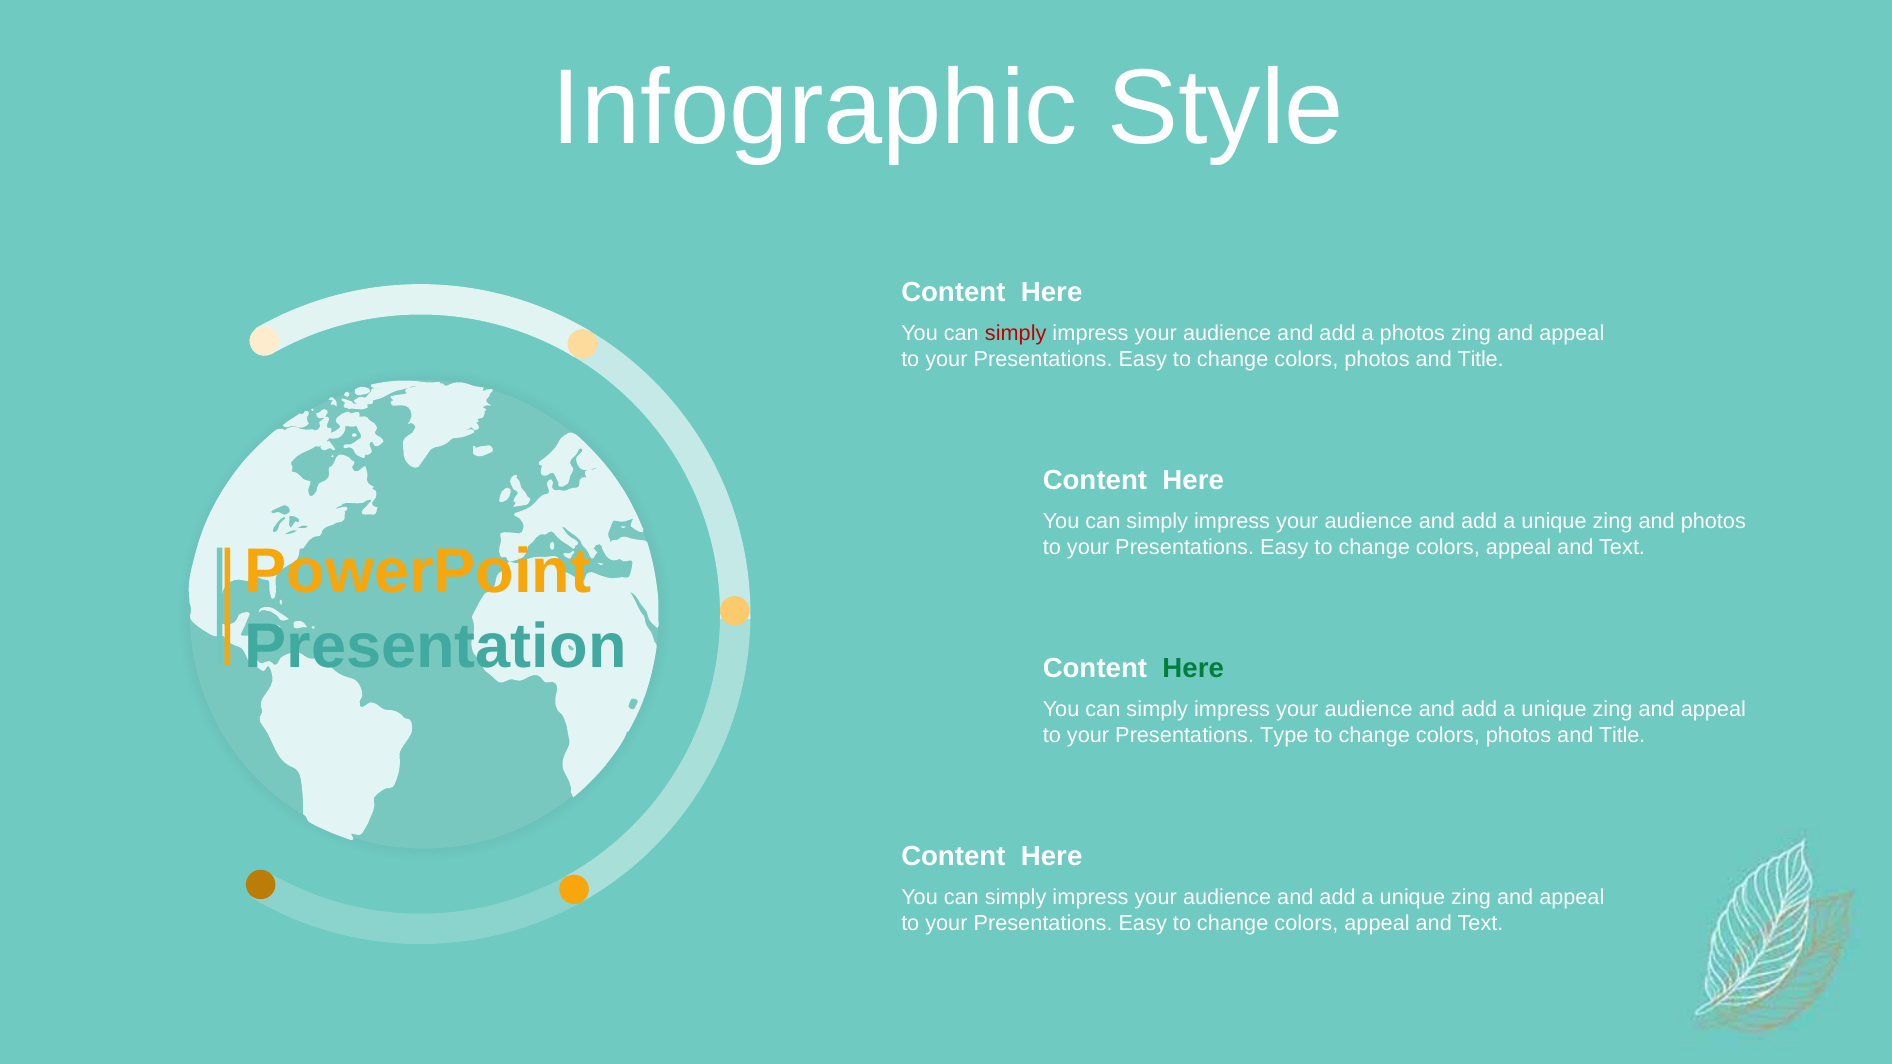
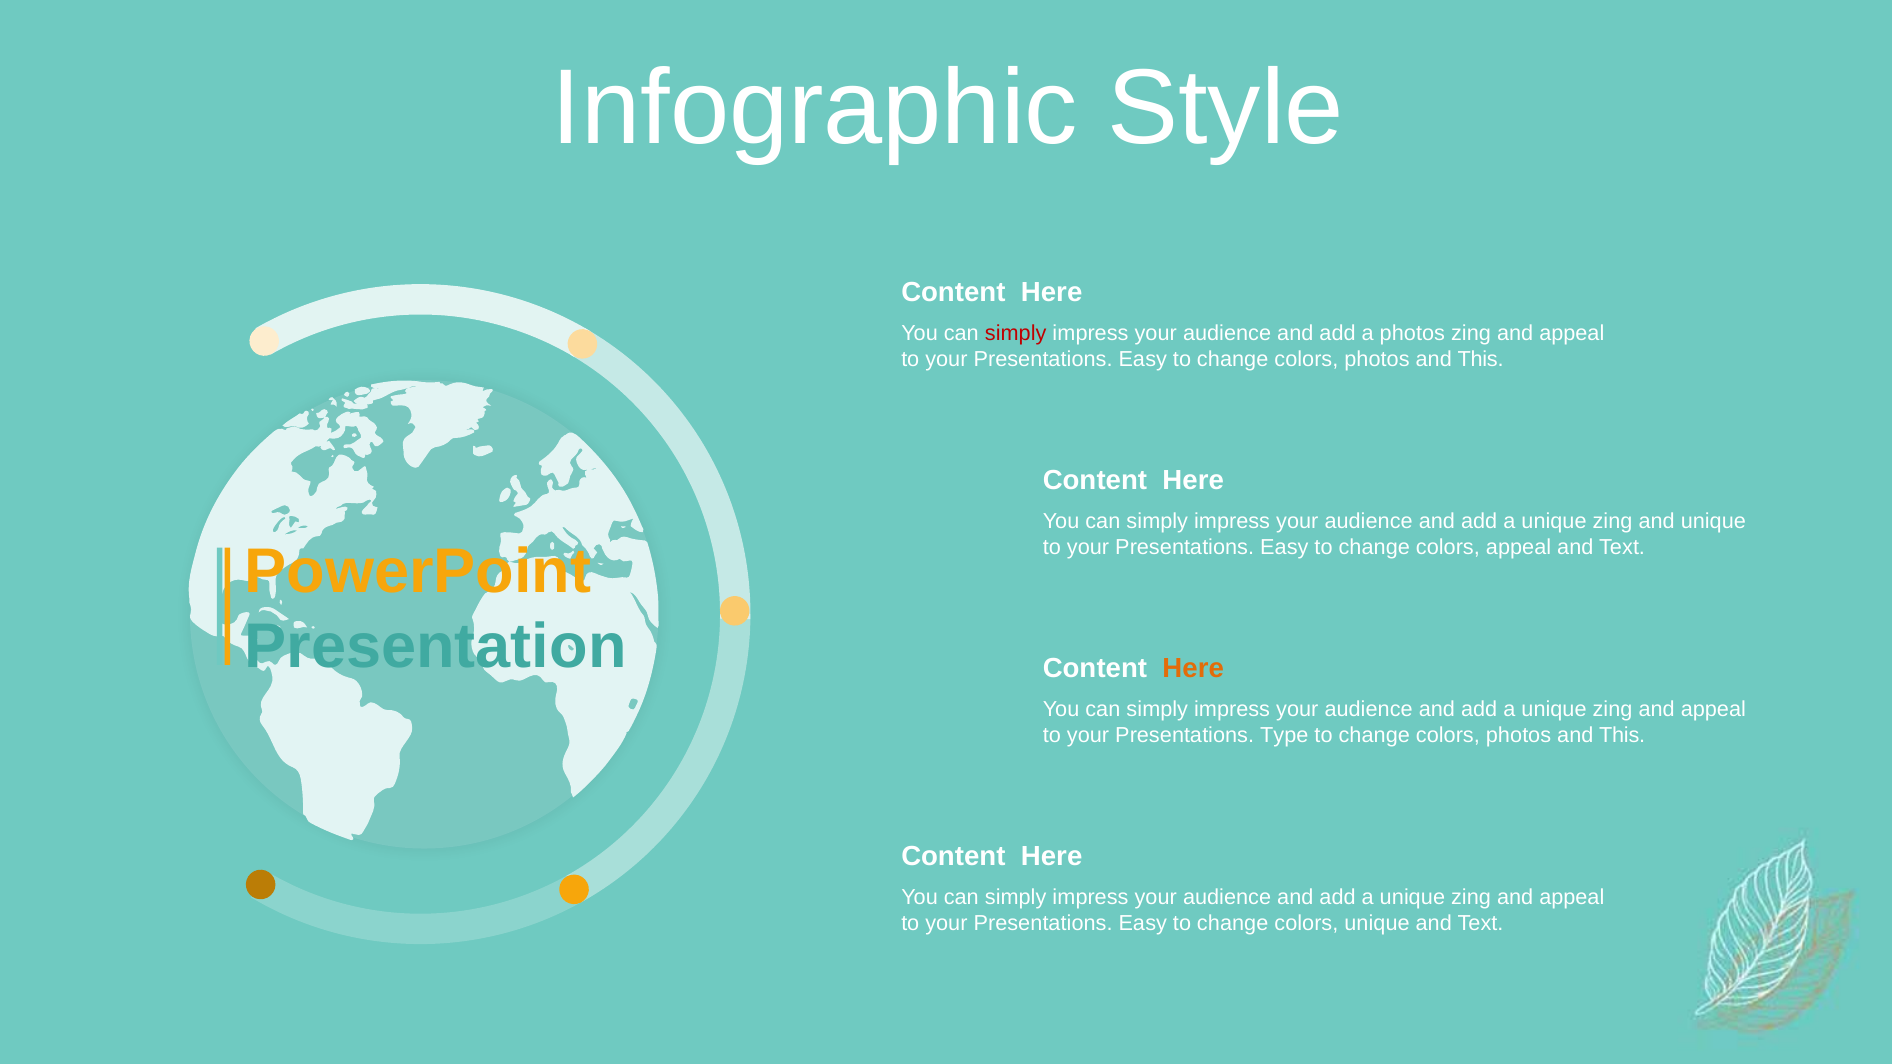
Title at (1481, 360): Title -> This
and photos: photos -> unique
Here at (1193, 669) colour: green -> orange
Title at (1622, 736): Title -> This
appeal at (1377, 924): appeal -> unique
